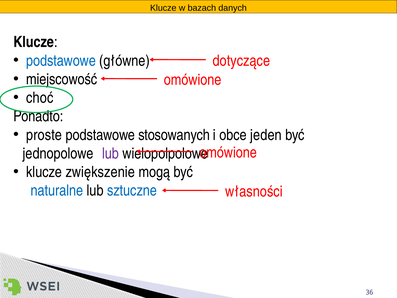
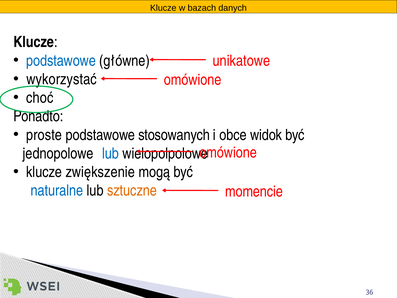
dotyczące: dotyczące -> unikatowe
miejscowość: miejscowość -> wykorzystać
jeden: jeden -> widok
lub at (111, 153) colour: purple -> blue
sztuczne colour: blue -> orange
własności: własności -> momencie
